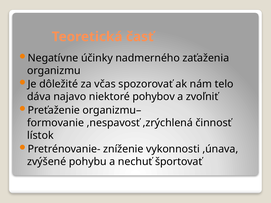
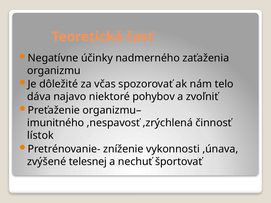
formovanie: formovanie -> imunitného
pohybu: pohybu -> telesnej
